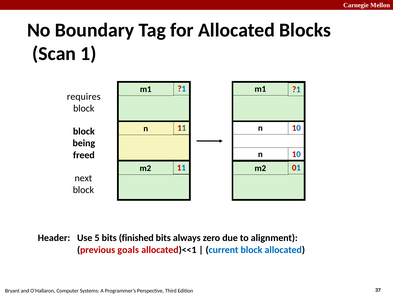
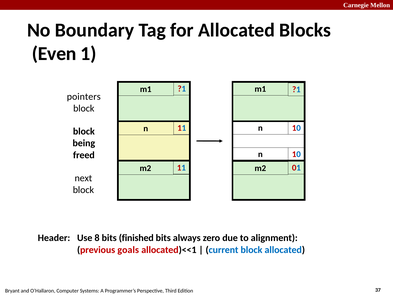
Scan: Scan -> Even
requires: requires -> pointers
5: 5 -> 8
